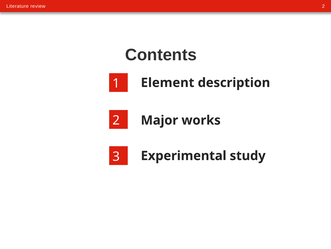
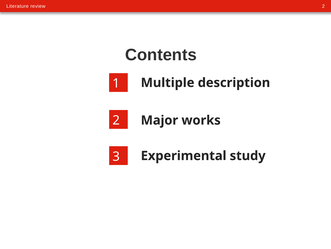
Element: Element -> Multiple
